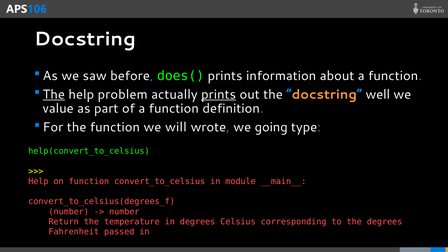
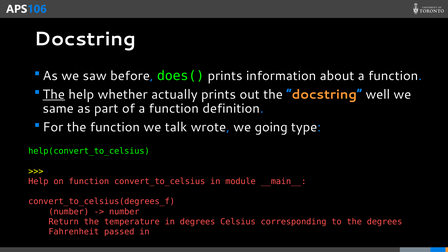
problem: problem -> whether
prints at (219, 94) underline: present -> none
value: value -> same
will: will -> talk
